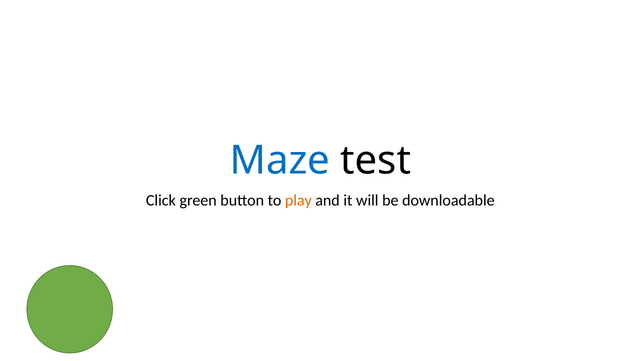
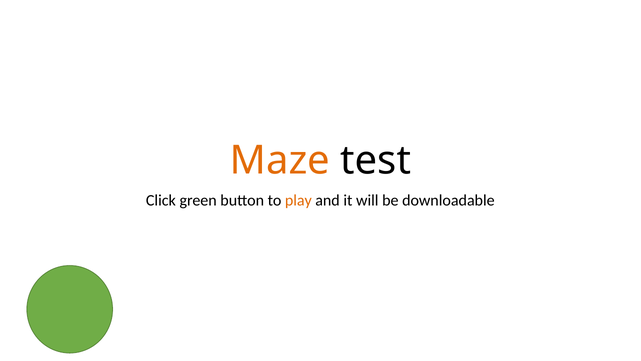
Maze colour: blue -> orange
